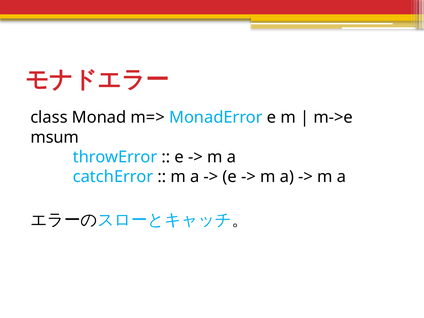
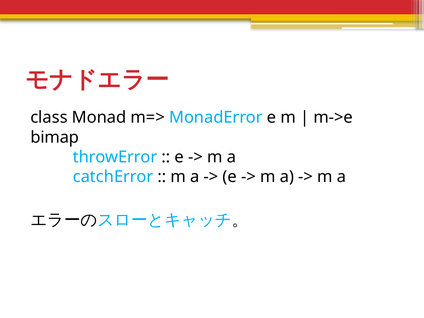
msum: msum -> bimap
